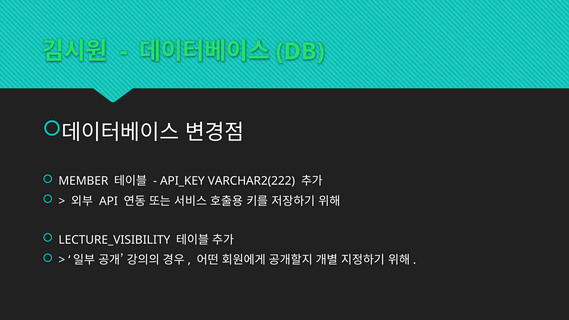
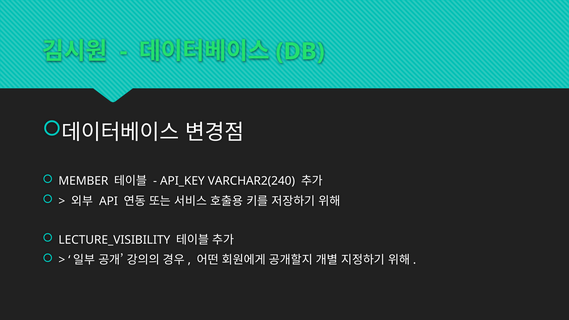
VARCHAR2(222: VARCHAR2(222 -> VARCHAR2(240
